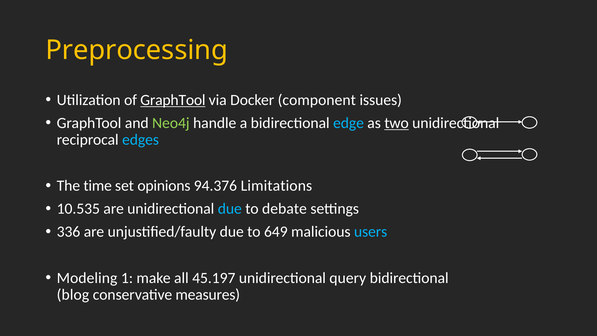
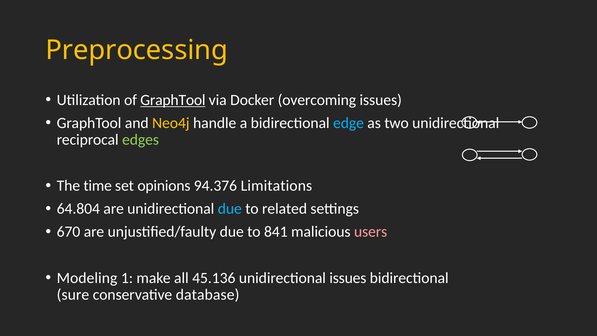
component: component -> overcoming
Neo4j colour: light green -> yellow
two underline: present -> none
edges colour: light blue -> light green
10.535: 10.535 -> 64.804
debate: debate -> related
336: 336 -> 670
649: 649 -> 841
users colour: light blue -> pink
45.197: 45.197 -> 45.136
unidirectional query: query -> issues
blog: blog -> sure
measures: measures -> database
